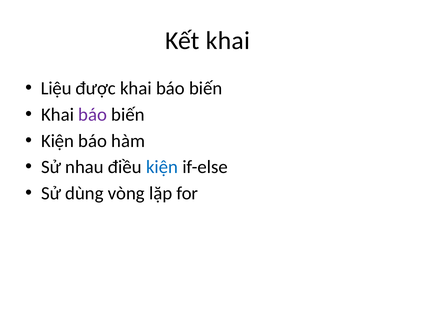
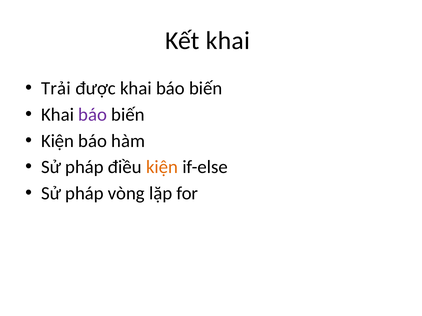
Liệu: Liệu -> Trải
nhau at (84, 167): nhau -> pháp
kiện at (162, 167) colour: blue -> orange
dùng at (84, 194): dùng -> pháp
